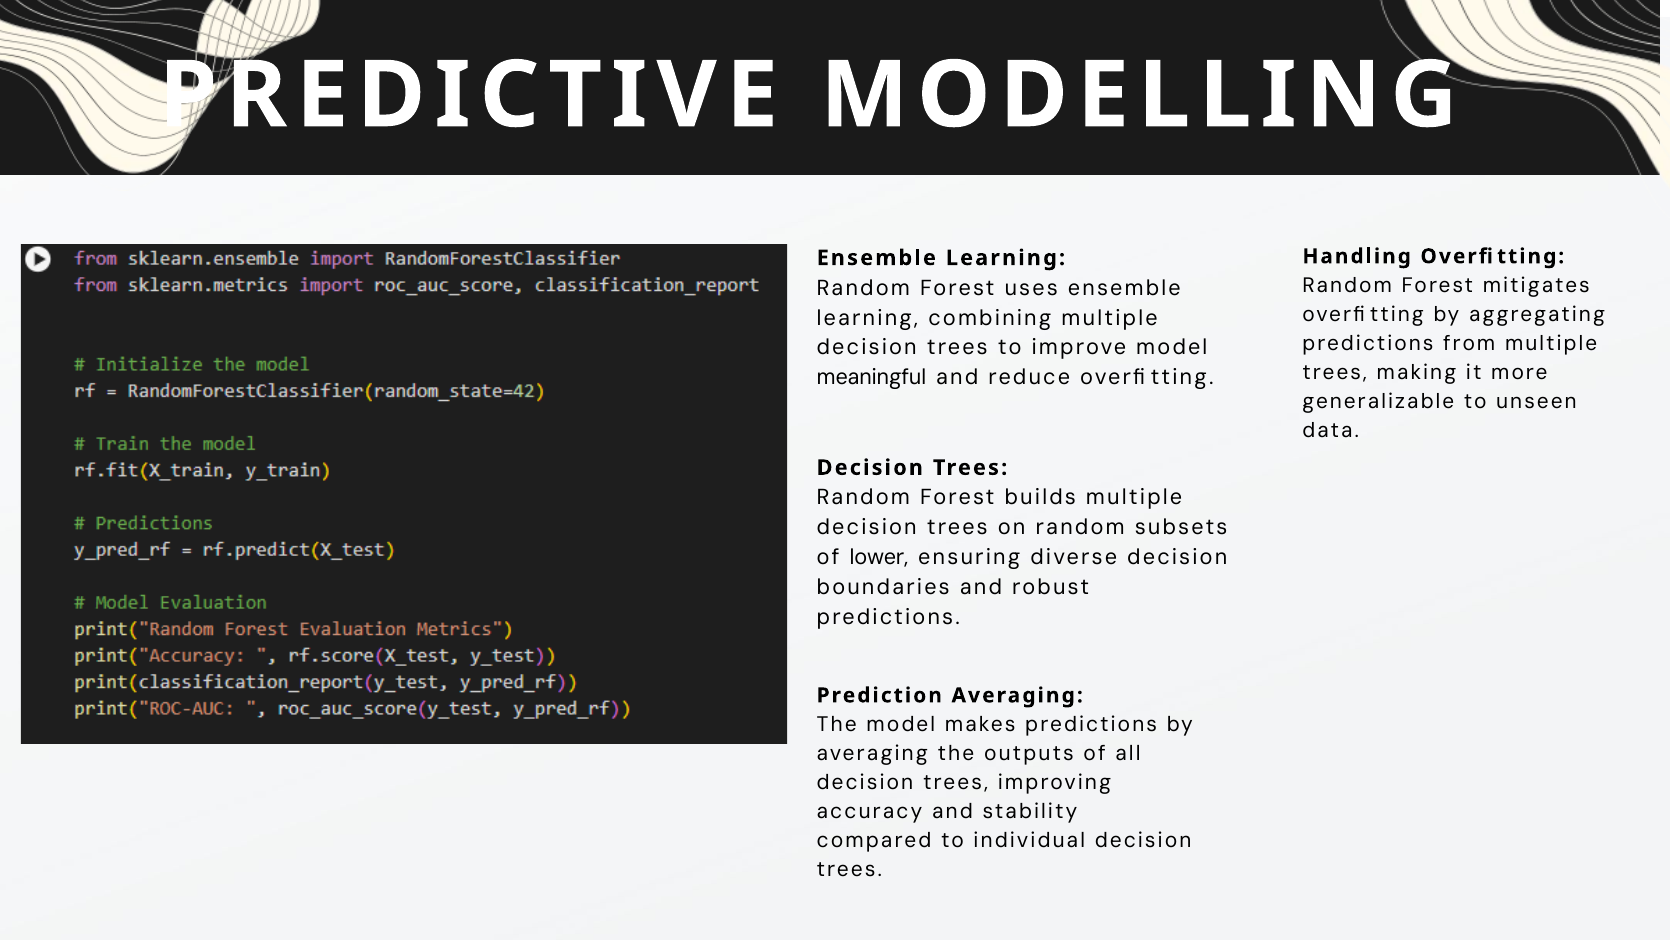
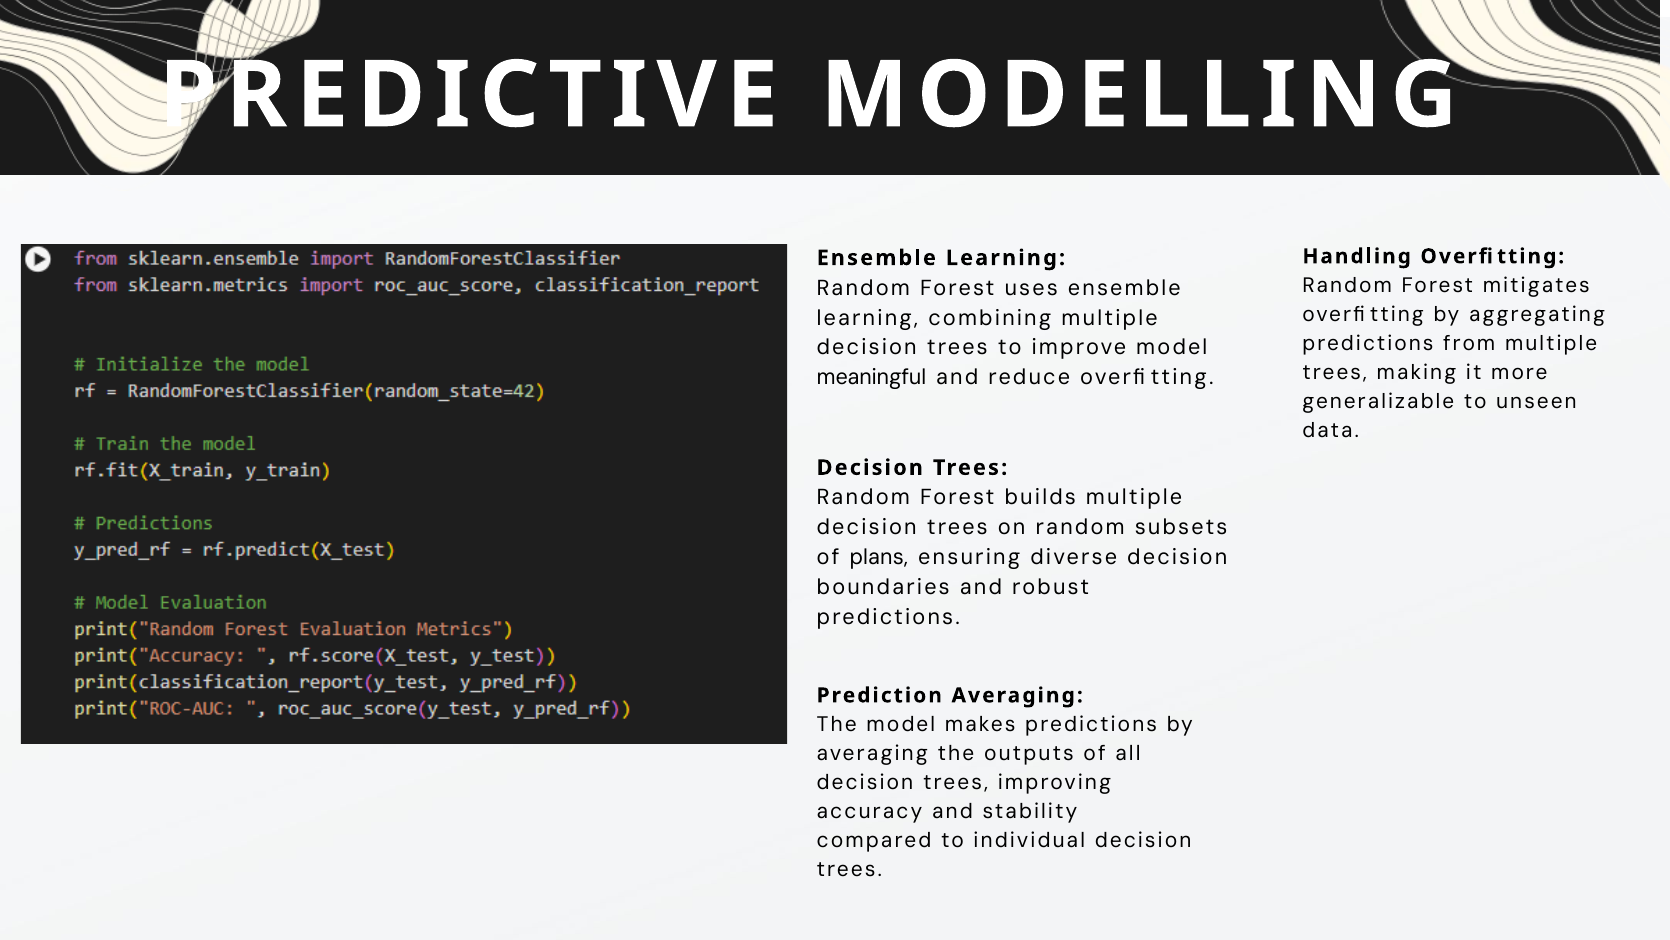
lower: lower -> plans
